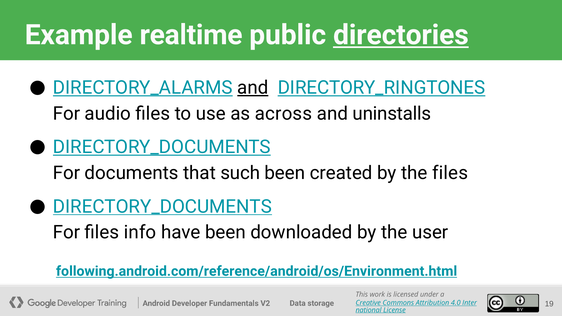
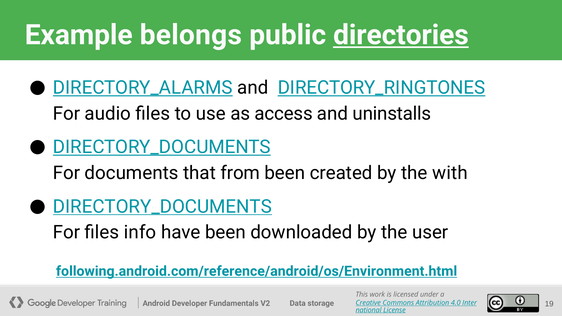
realtime: realtime -> belongs
and at (253, 88) underline: present -> none
across: across -> access
such: such -> from
the files: files -> with
